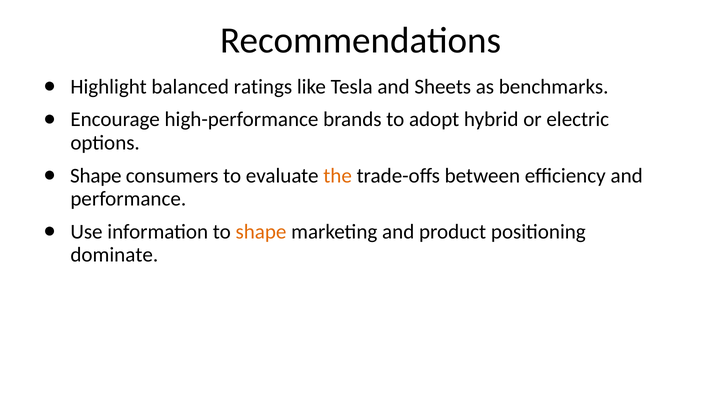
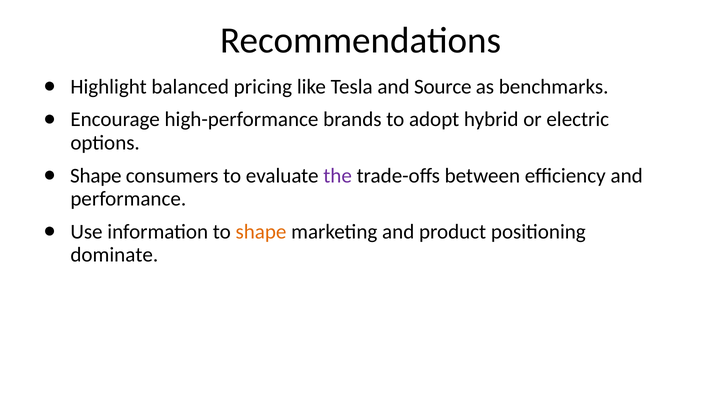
ratings: ratings -> pricing
Sheets: Sheets -> Source
the colour: orange -> purple
